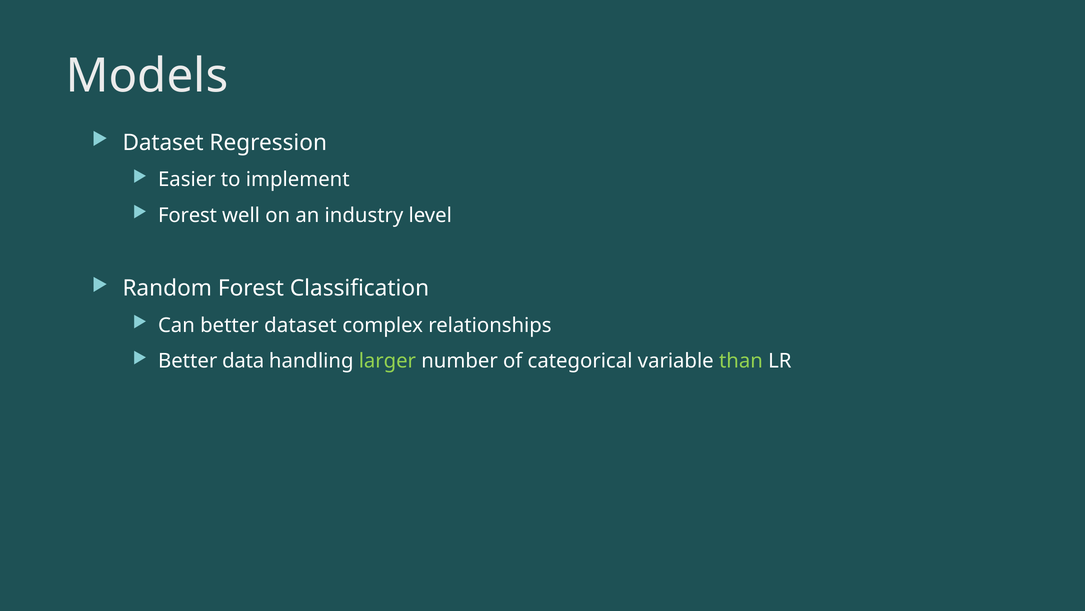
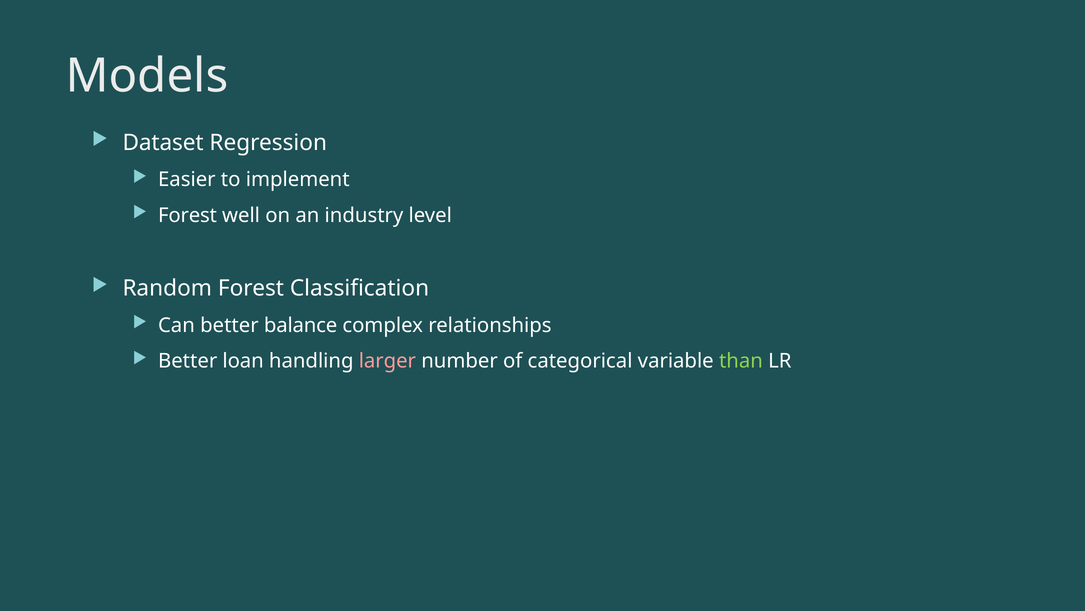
better dataset: dataset -> balance
data: data -> loan
larger colour: light green -> pink
